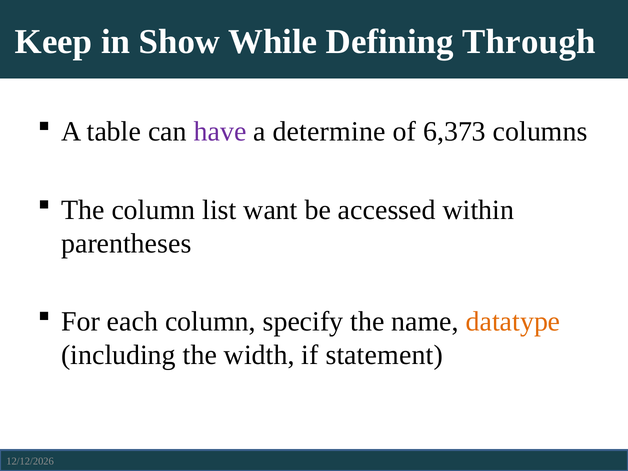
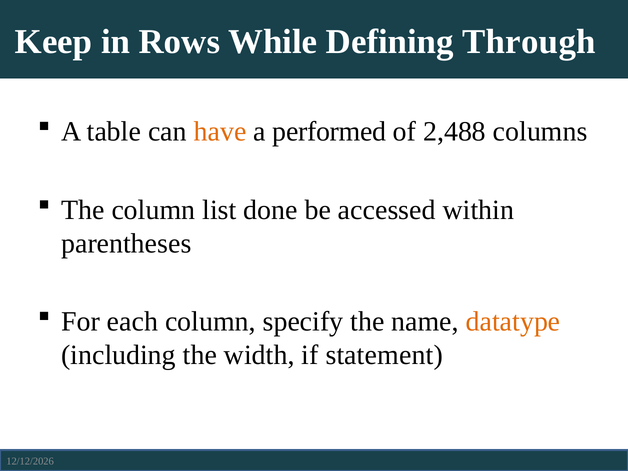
Show: Show -> Rows
have colour: purple -> orange
determine: determine -> performed
6,373: 6,373 -> 2,488
want: want -> done
